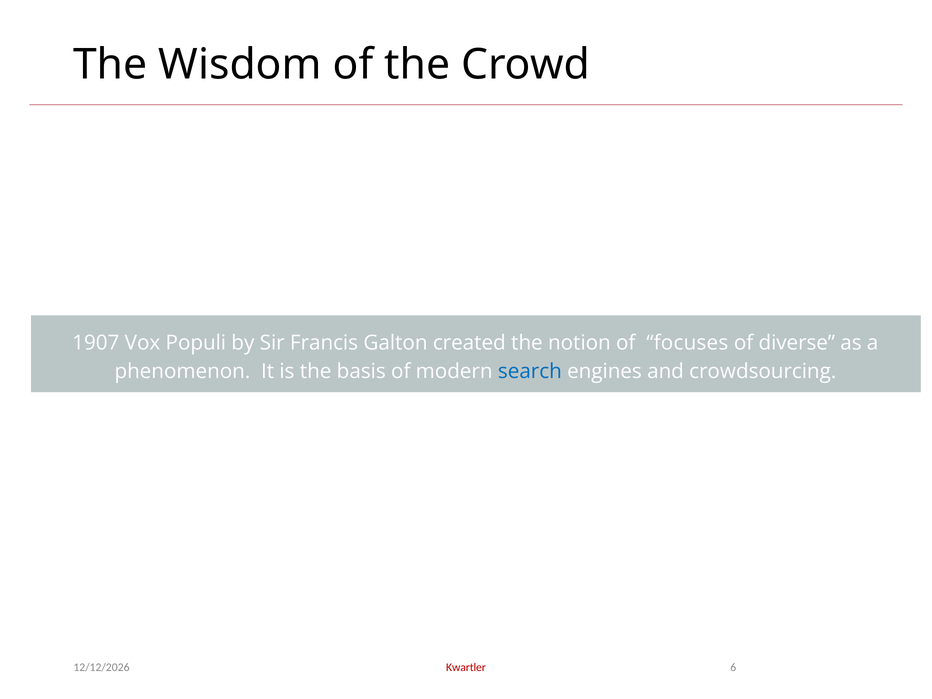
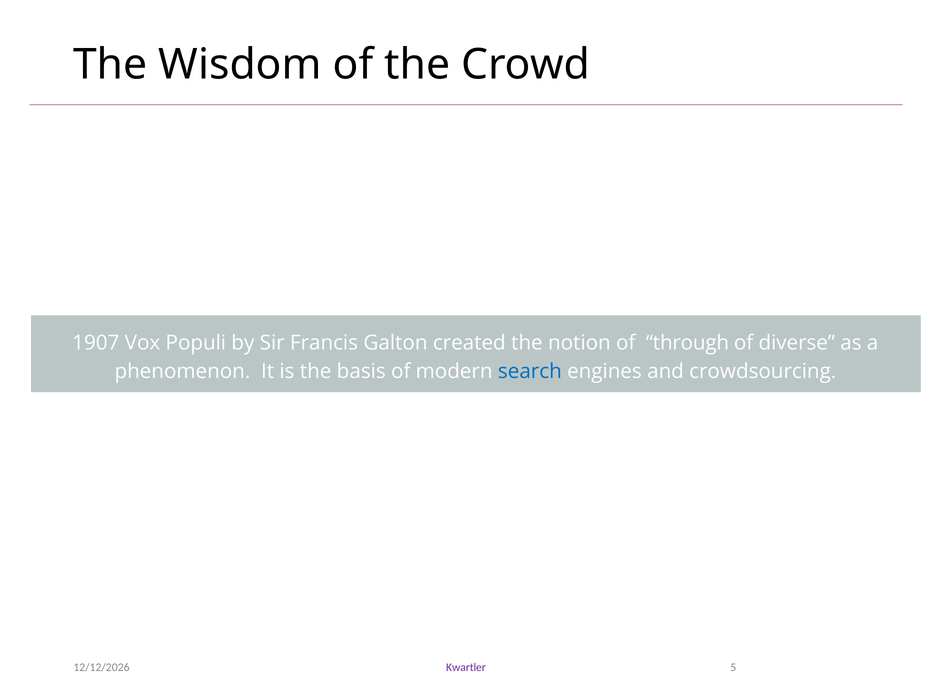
focuses: focuses -> through
6: 6 -> 5
Kwartler colour: red -> purple
